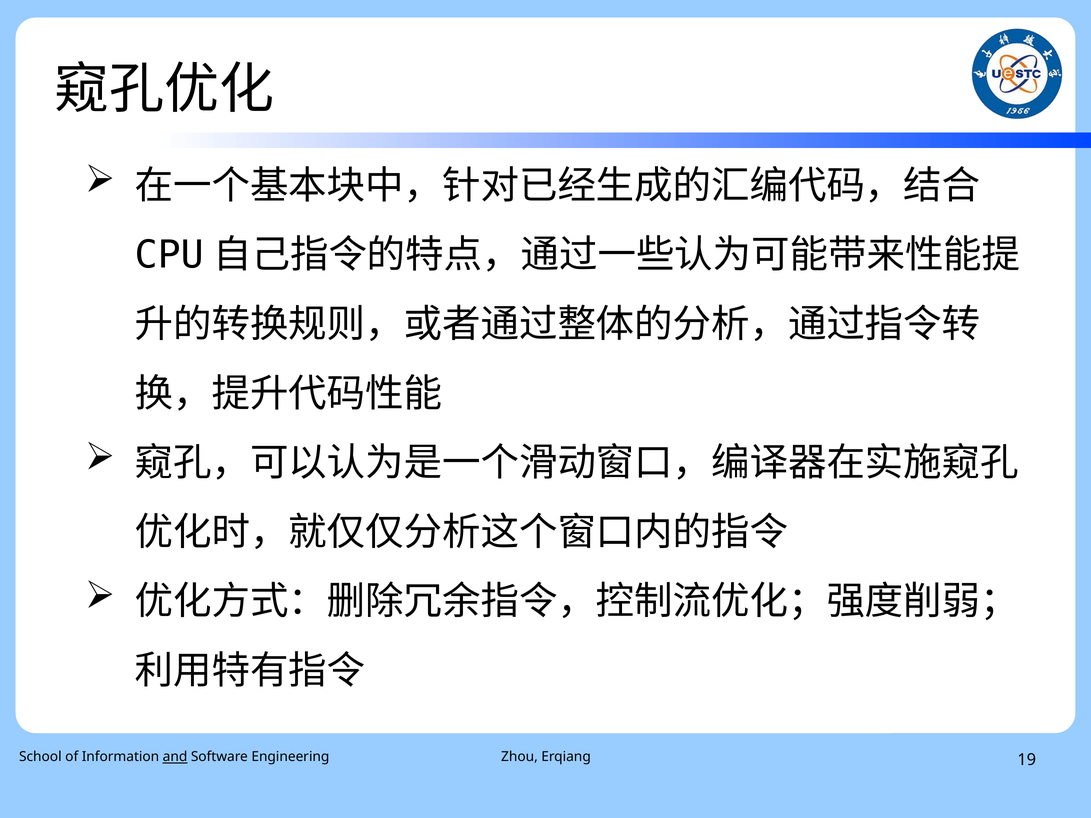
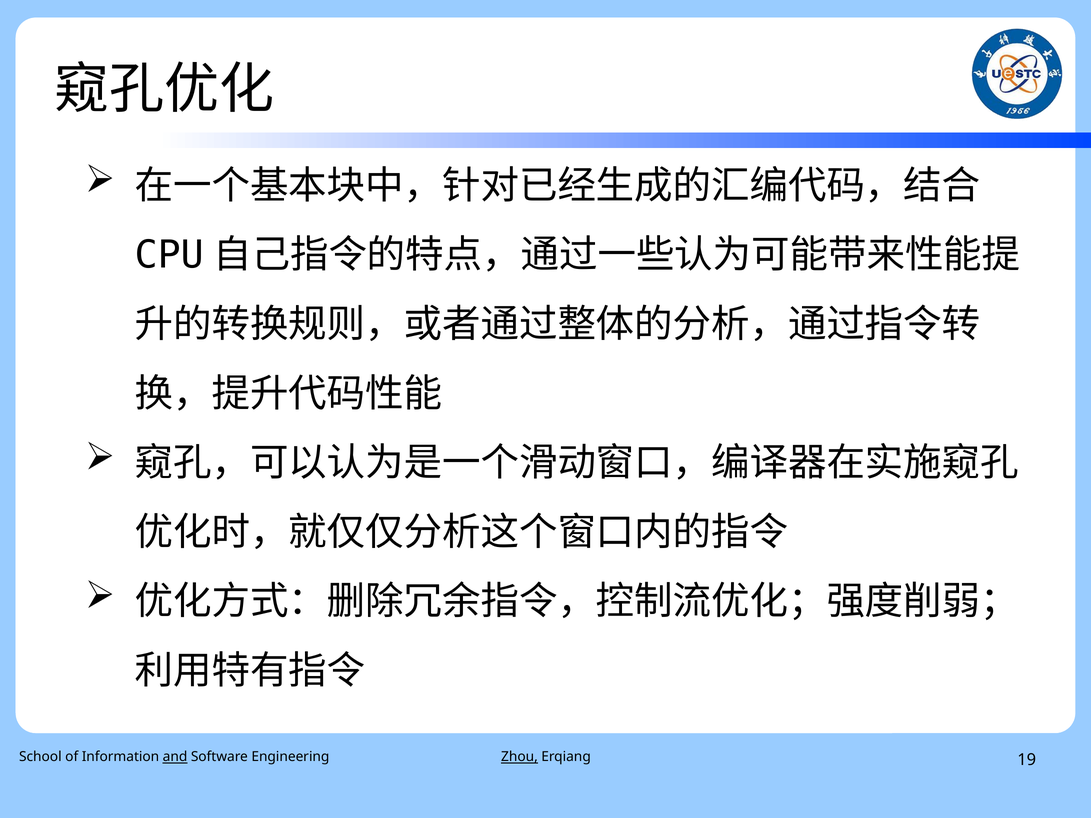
Zhou underline: none -> present
